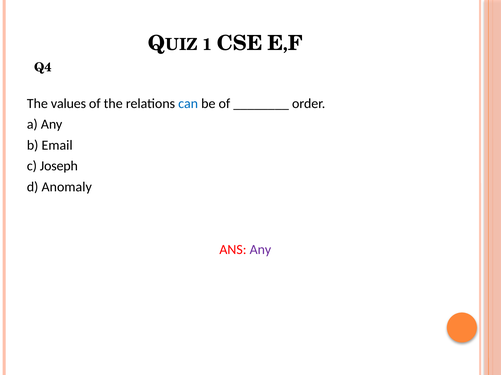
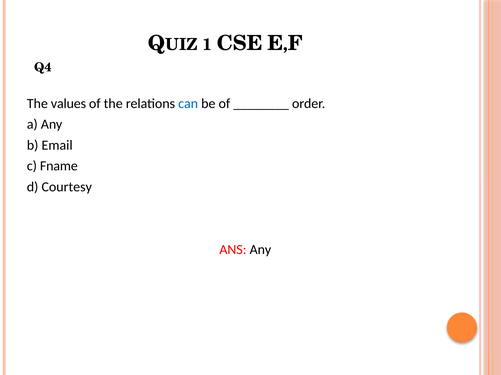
Joseph: Joseph -> Fname
Anomaly: Anomaly -> Courtesy
Any at (260, 250) colour: purple -> black
